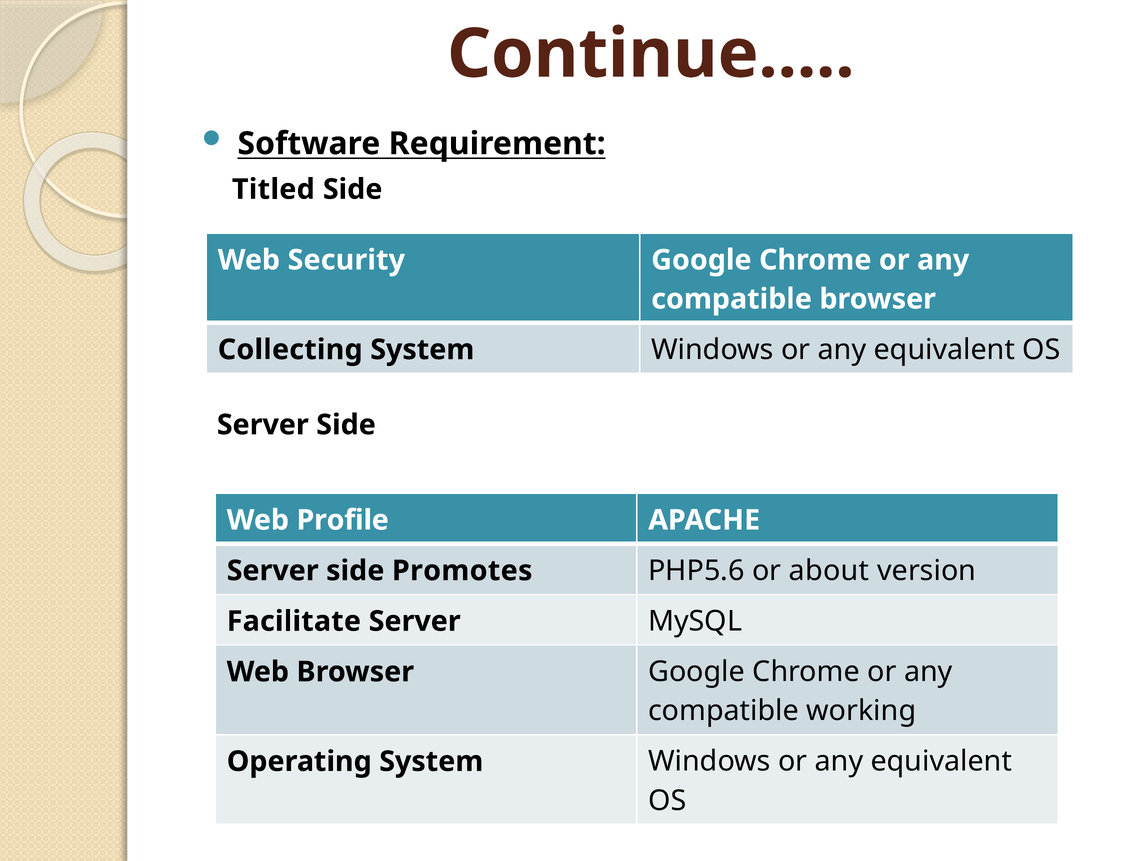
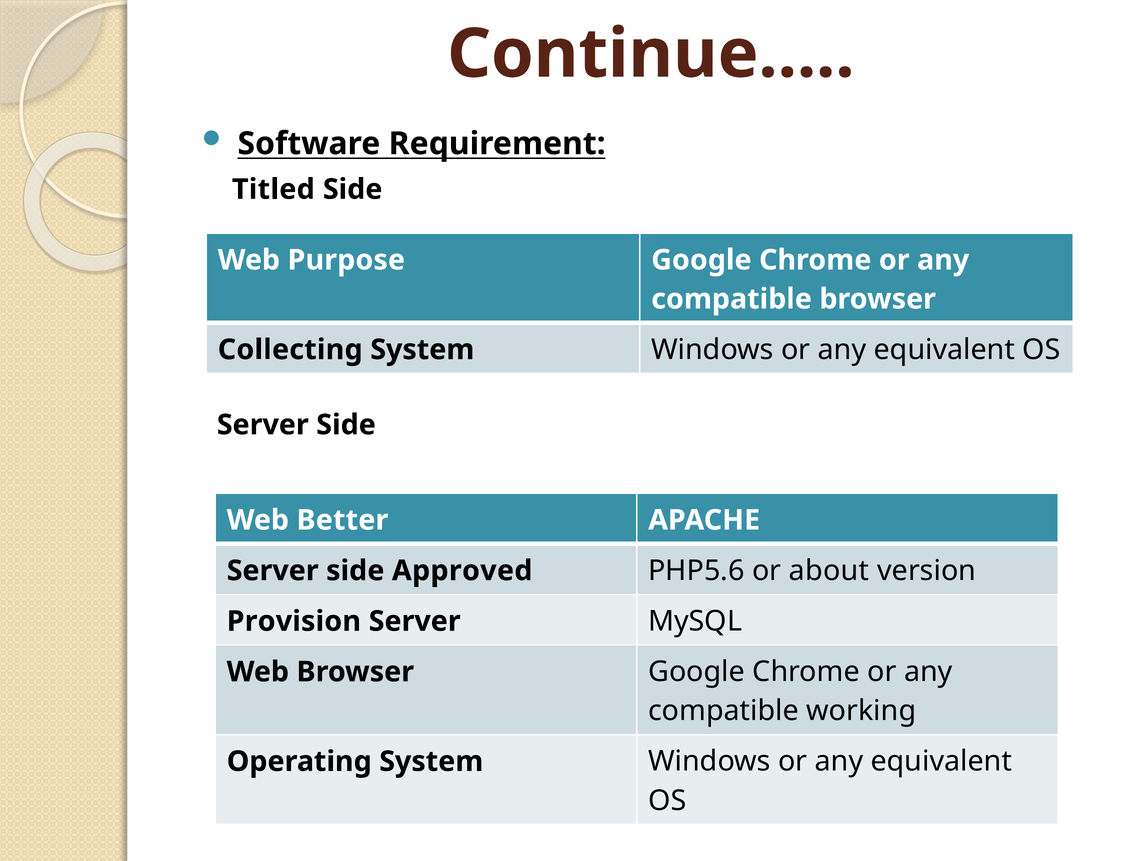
Security: Security -> Purpose
Profile: Profile -> Better
Promotes: Promotes -> Approved
Facilitate: Facilitate -> Provision
